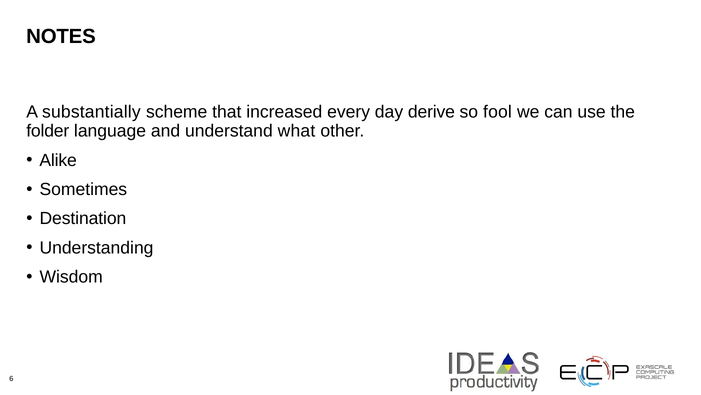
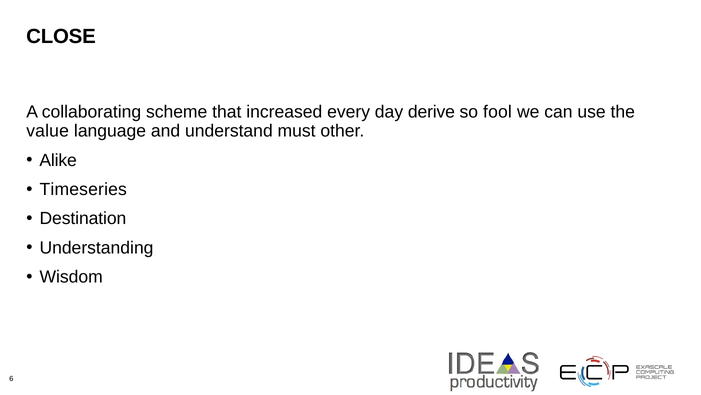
NOTES: NOTES -> CLOSE
substantially: substantially -> collaborating
folder: folder -> value
what: what -> must
Sometimes: Sometimes -> Timeseries
